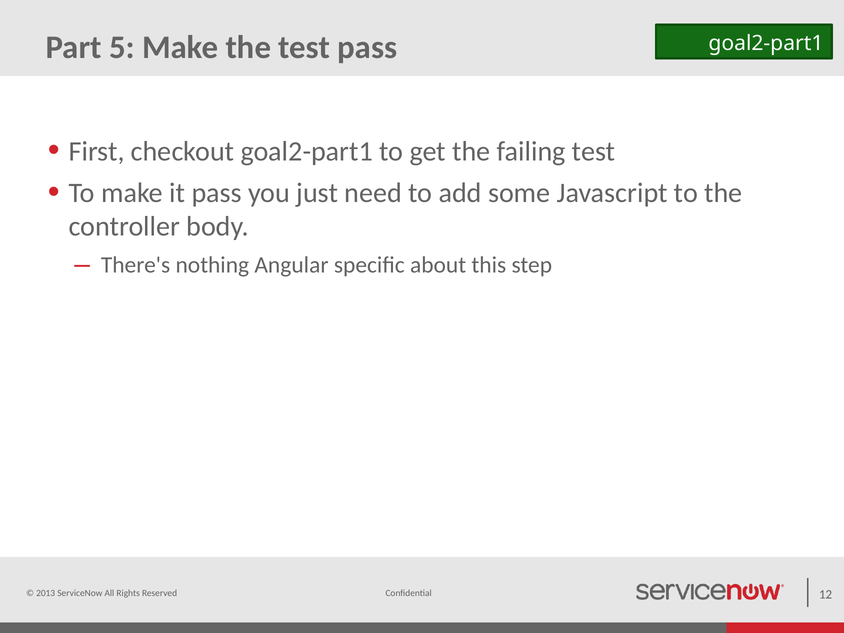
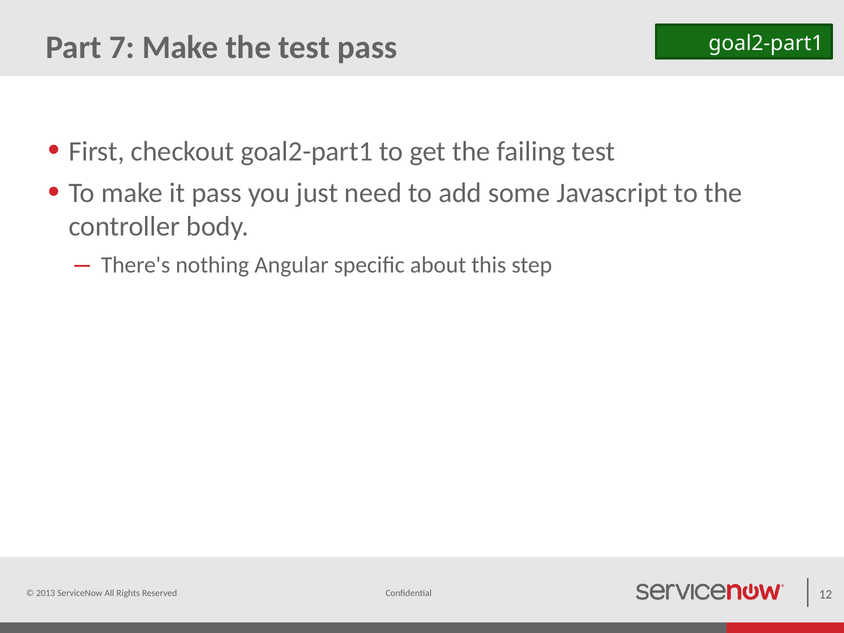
5: 5 -> 7
